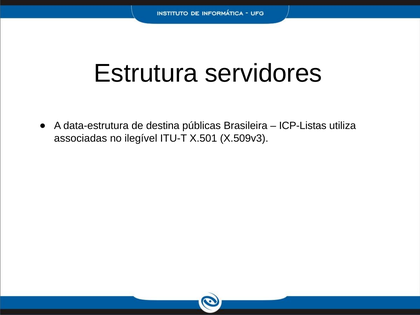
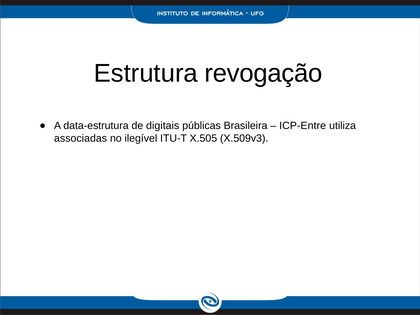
servidores: servidores -> revogação
destina: destina -> digitais
ICP-Listas: ICP-Listas -> ICP-Entre
X.501: X.501 -> X.505
